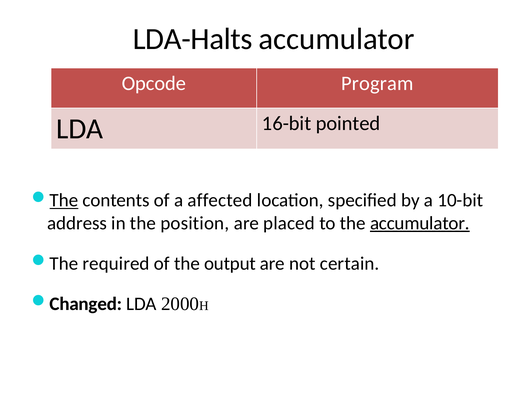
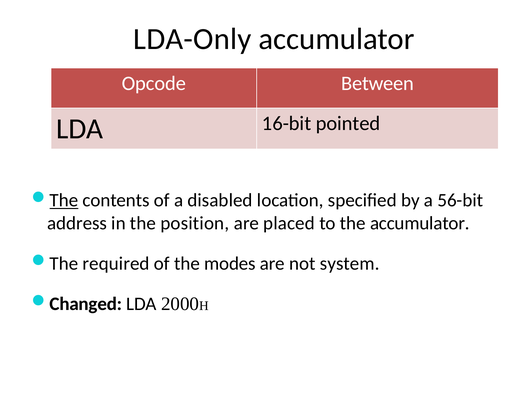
LDA-Halts: LDA-Halts -> LDA-Only
Program: Program -> Between
affected: affected -> disabled
10-bit: 10-bit -> 56-bit
accumulator at (420, 223) underline: present -> none
output: output -> modes
certain: certain -> system
